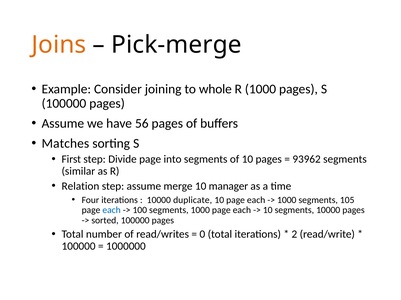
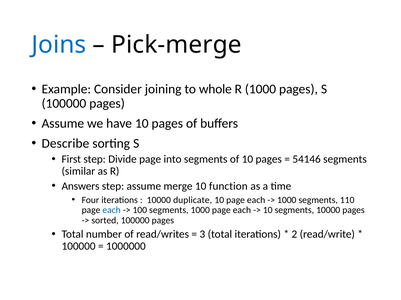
Joins colour: orange -> blue
have 56: 56 -> 10
Matches: Matches -> Describe
93962: 93962 -> 54146
Relation: Relation -> Answers
manager: manager -> function
105: 105 -> 110
0: 0 -> 3
